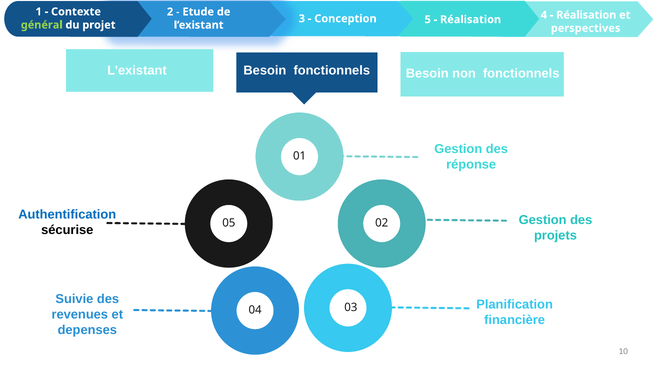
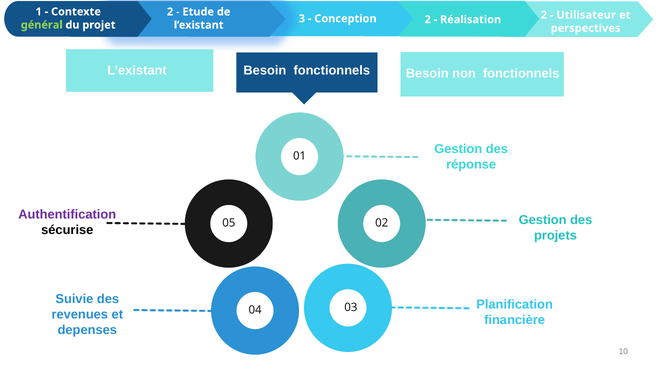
Conception 5: 5 -> 2
Réalisation 4: 4 -> 2
Réalisation at (586, 15): Réalisation -> Utilisateur
Authentification colour: blue -> purple
